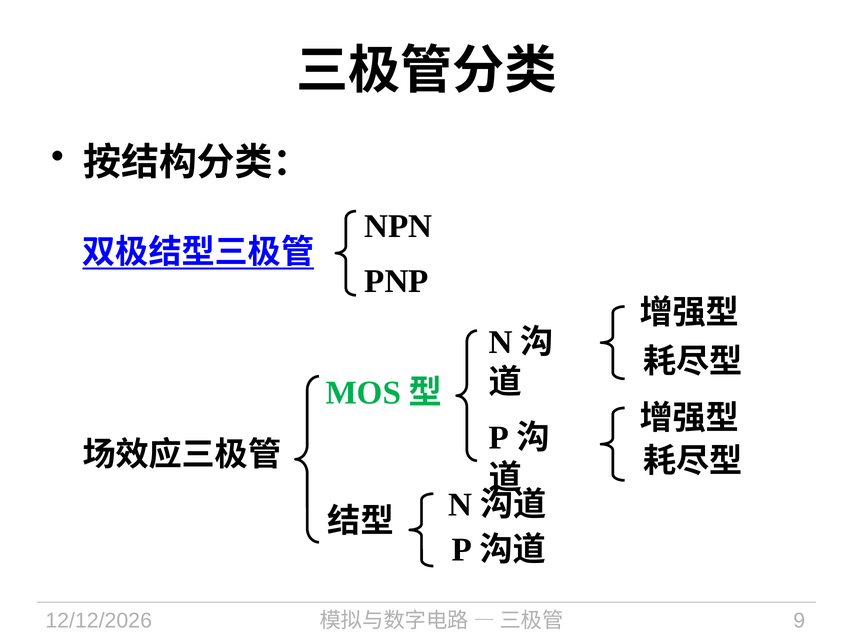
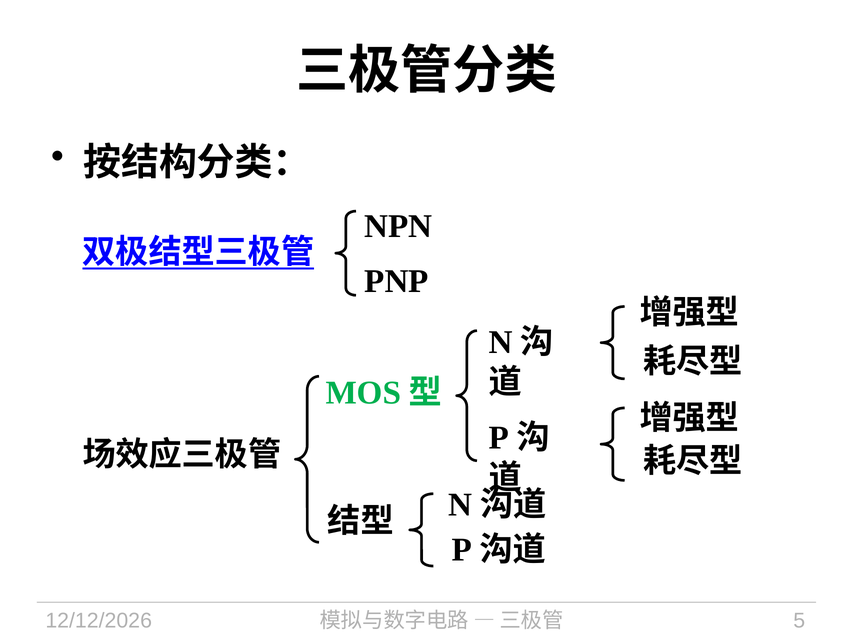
9: 9 -> 5
